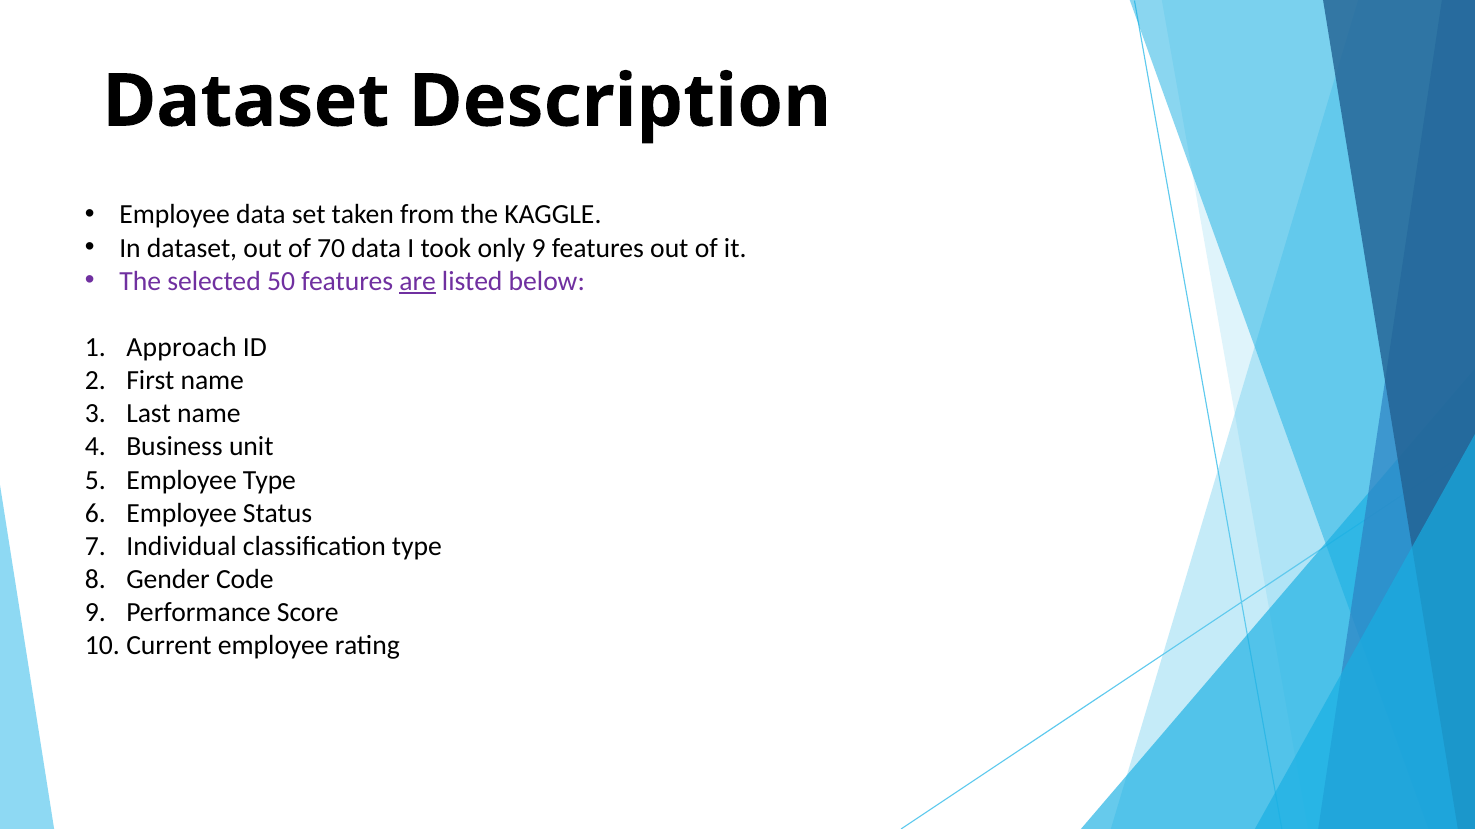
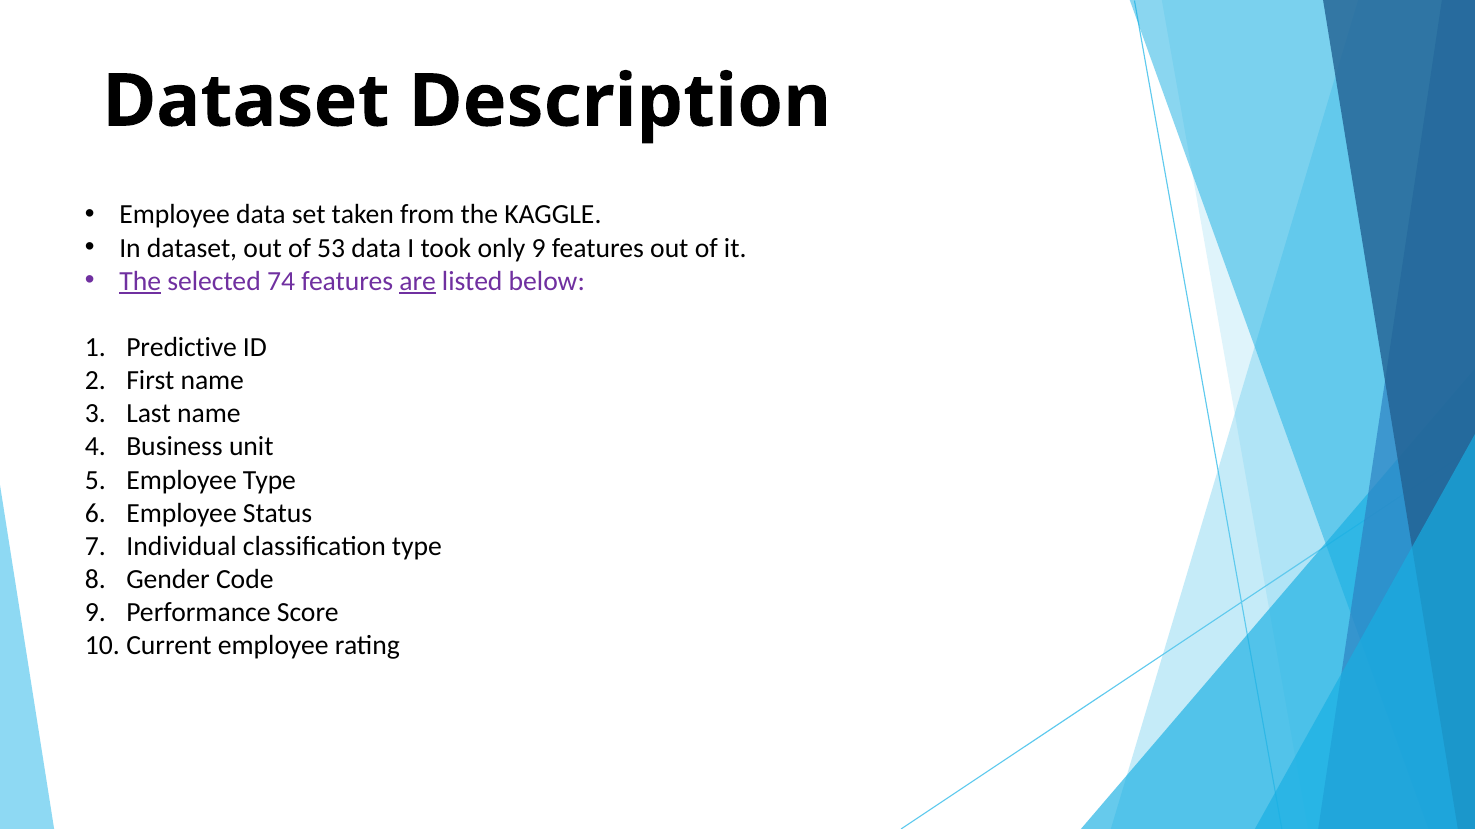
70: 70 -> 53
The at (140, 281) underline: none -> present
50: 50 -> 74
Approach: Approach -> Predictive
